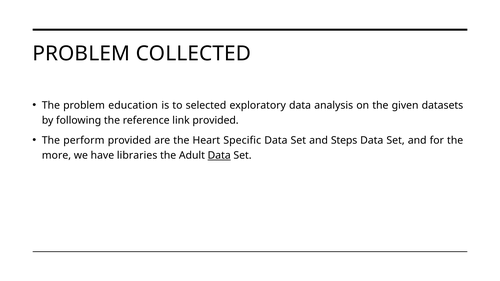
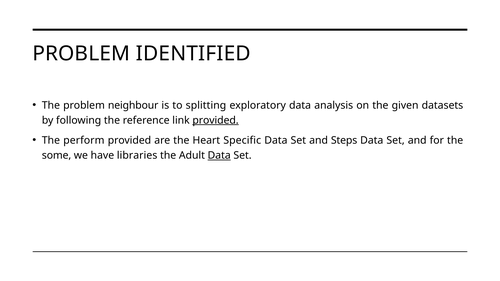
COLLECTED: COLLECTED -> IDENTIFIED
education: education -> neighbour
selected: selected -> splitting
provided at (216, 120) underline: none -> present
more: more -> some
